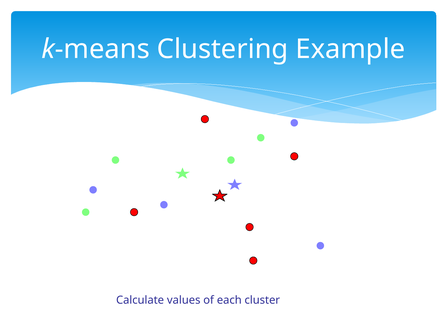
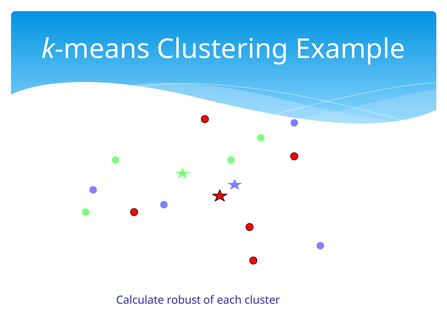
values: values -> robust
